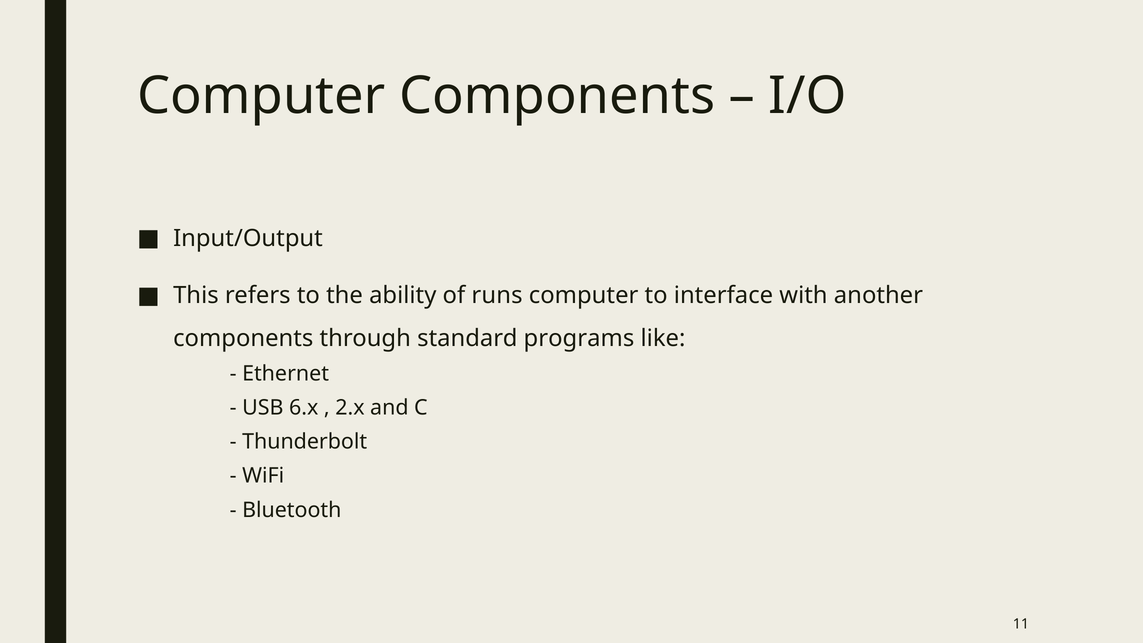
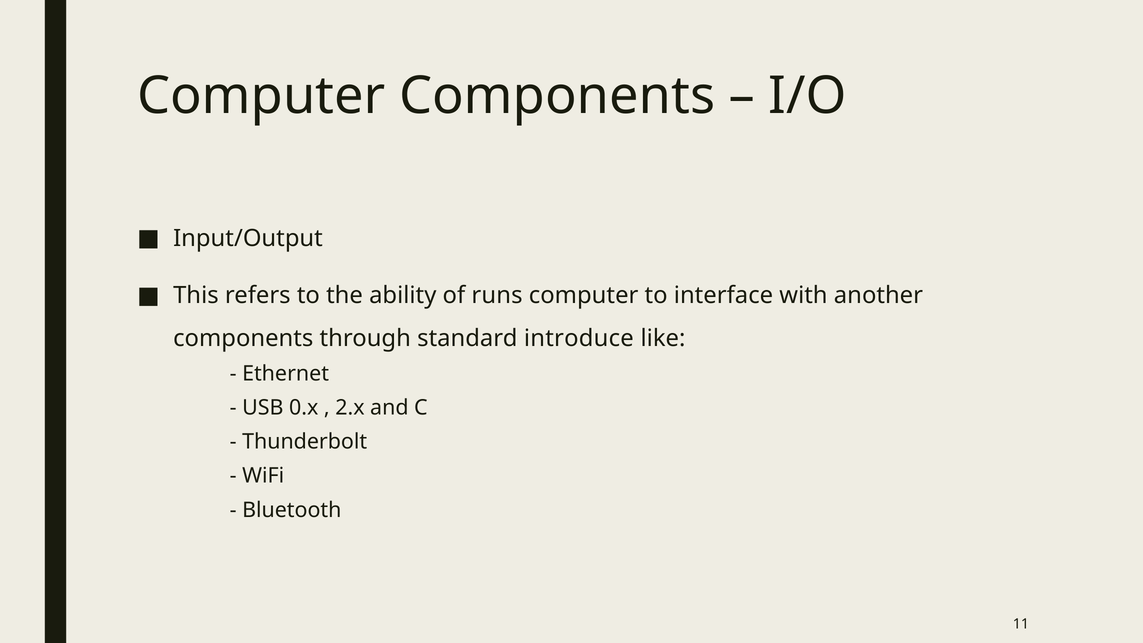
programs: programs -> introduce
6.x: 6.x -> 0.x
